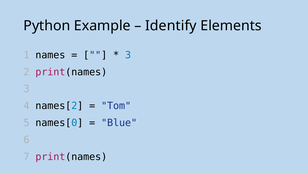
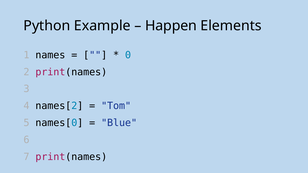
Identify: Identify -> Happen
3 at (128, 55): 3 -> 0
